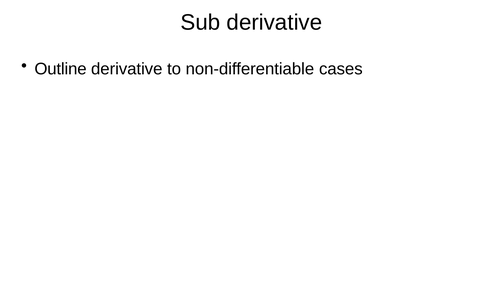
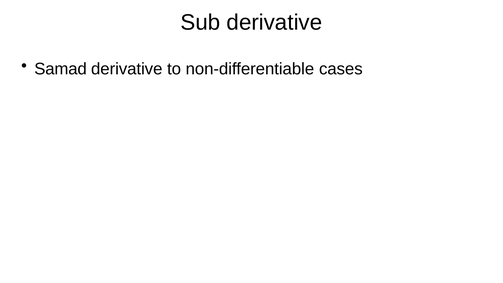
Outline: Outline -> Samad
